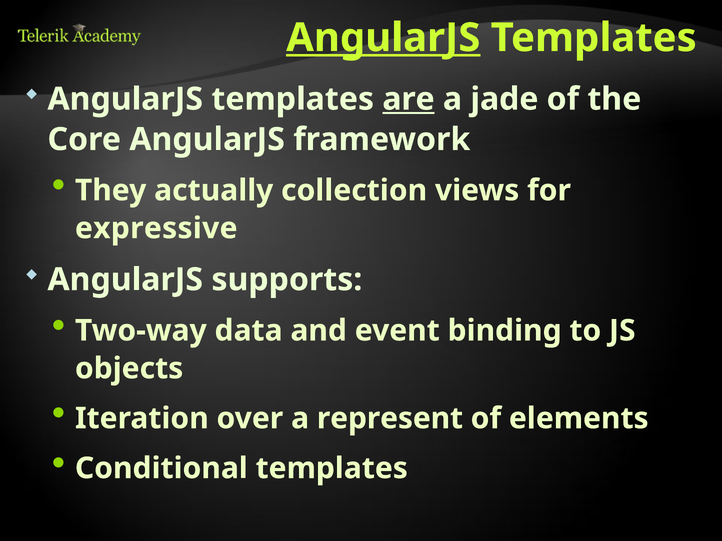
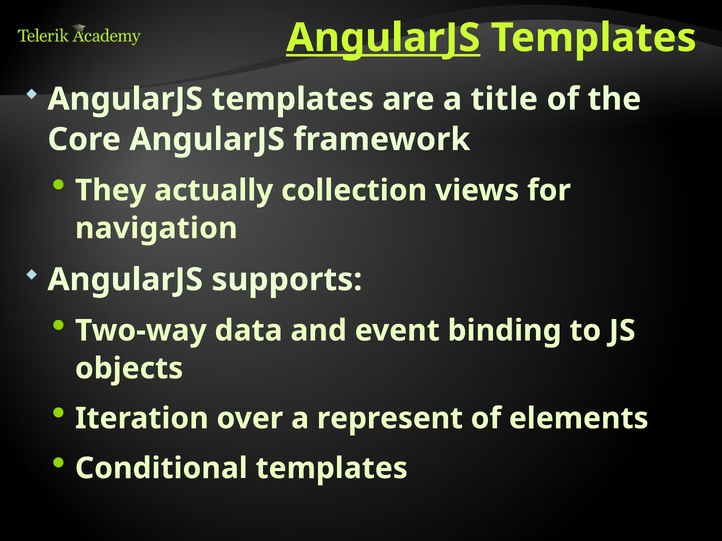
are underline: present -> none
jade: jade -> title
expressive: expressive -> navigation
